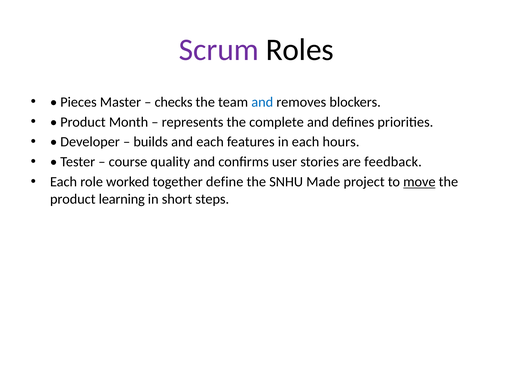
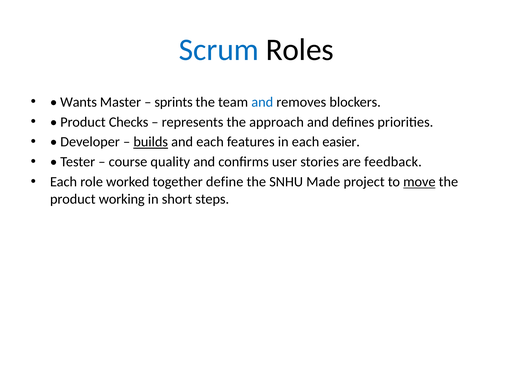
Scrum colour: purple -> blue
Pieces: Pieces -> Wants
checks: checks -> sprints
Month: Month -> Checks
complete: complete -> approach
builds underline: none -> present
hours: hours -> easier
learning: learning -> working
